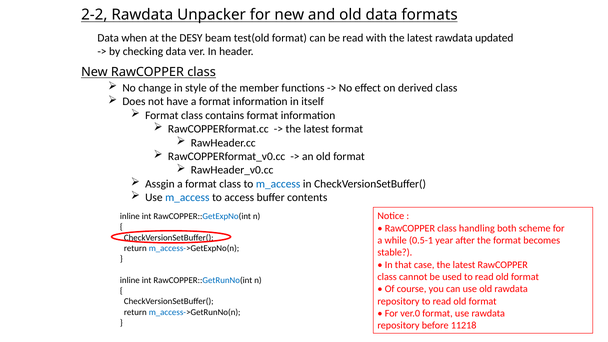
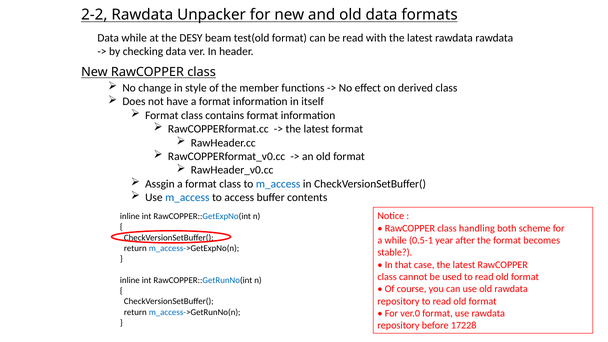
Data when: when -> while
rawdata updated: updated -> rawdata
11218: 11218 -> 17228
